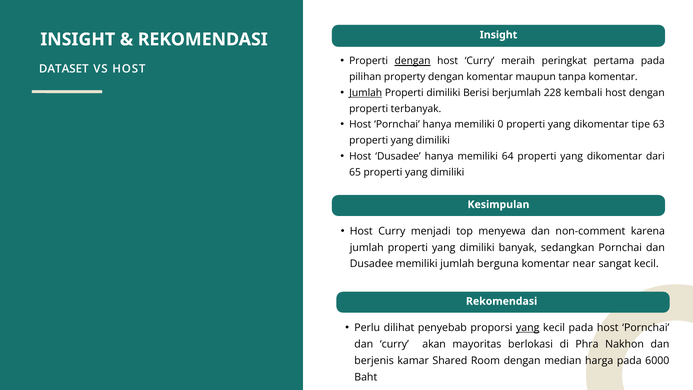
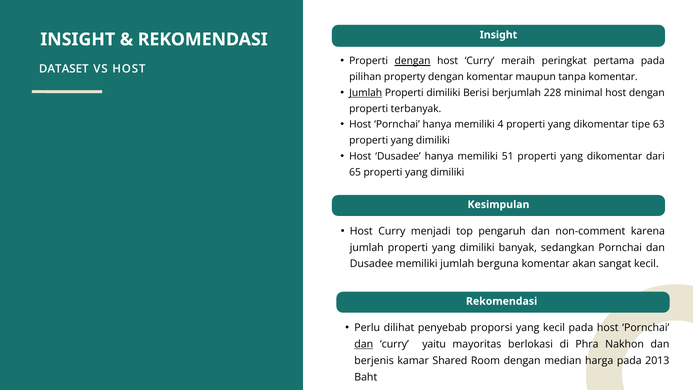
kembali: kembali -> minimal
0: 0 -> 4
64: 64 -> 51
menyewa: menyewa -> pengaruh
near: near -> akan
yang at (528, 328) underline: present -> none
dan at (364, 344) underline: none -> present
akan: akan -> yaitu
6000: 6000 -> 2013
